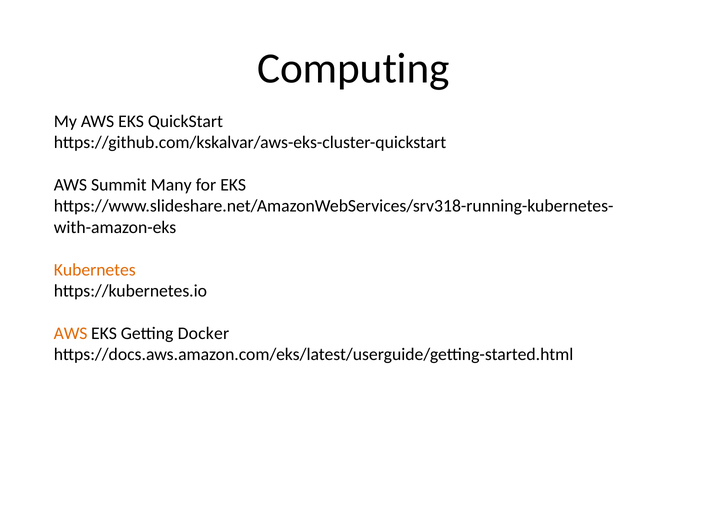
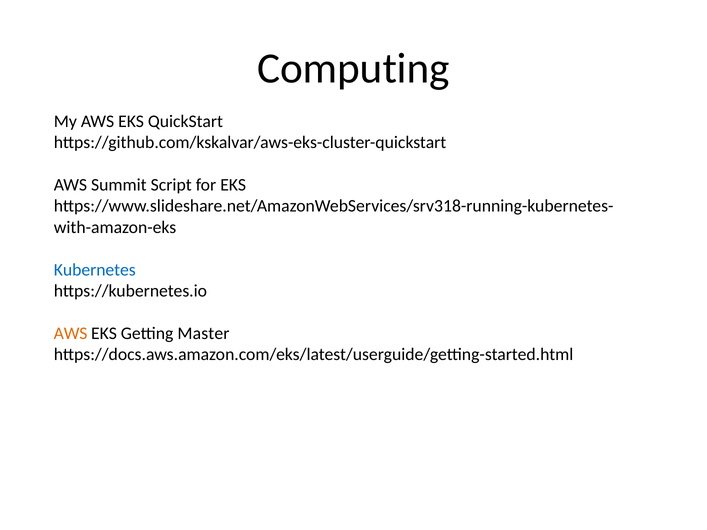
Many: Many -> Script
Kubernetes colour: orange -> blue
Docker: Docker -> Master
